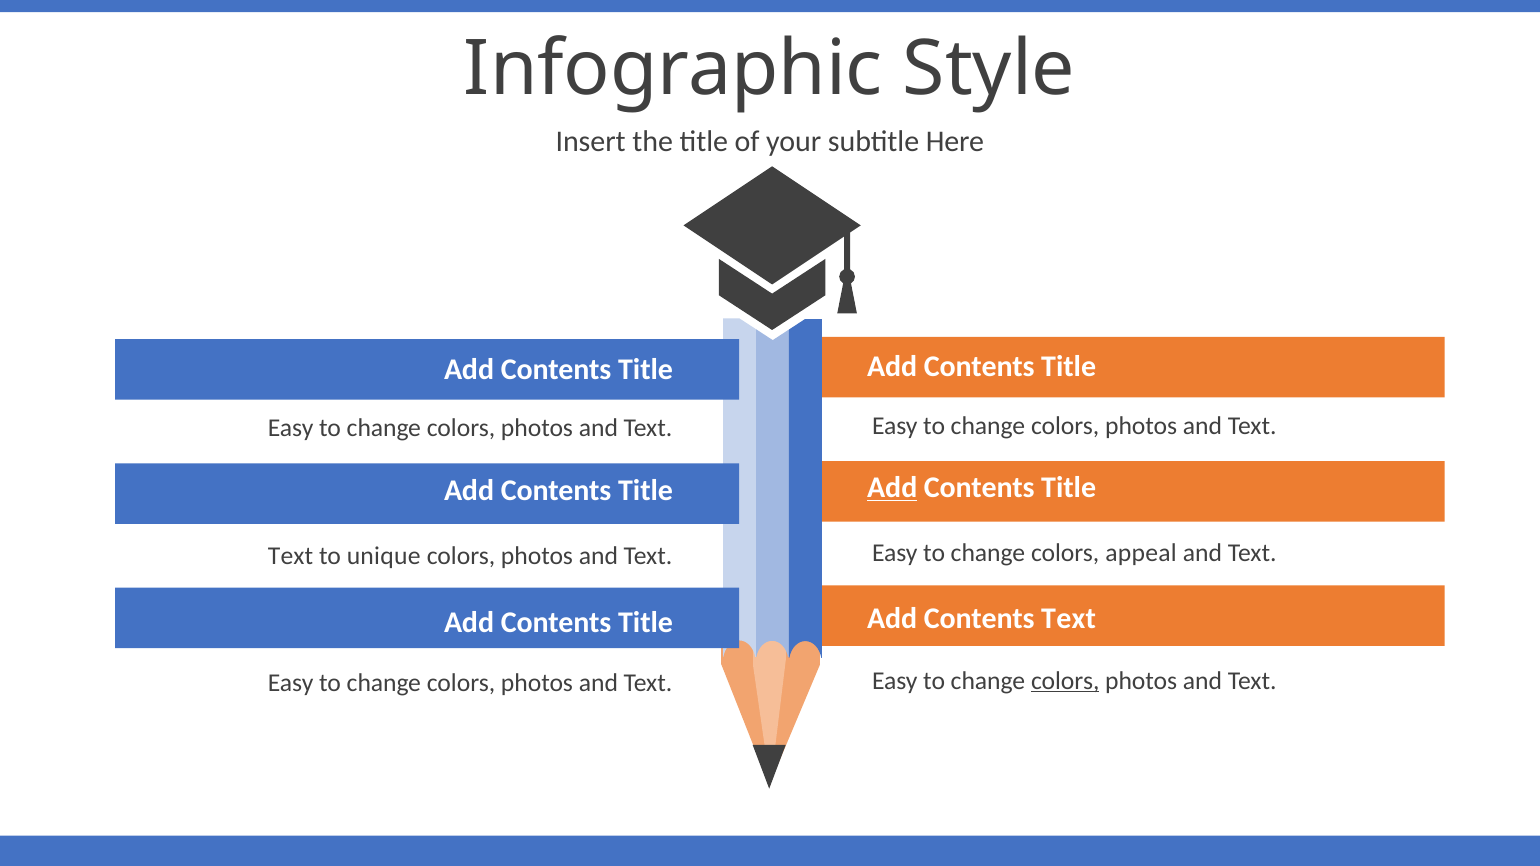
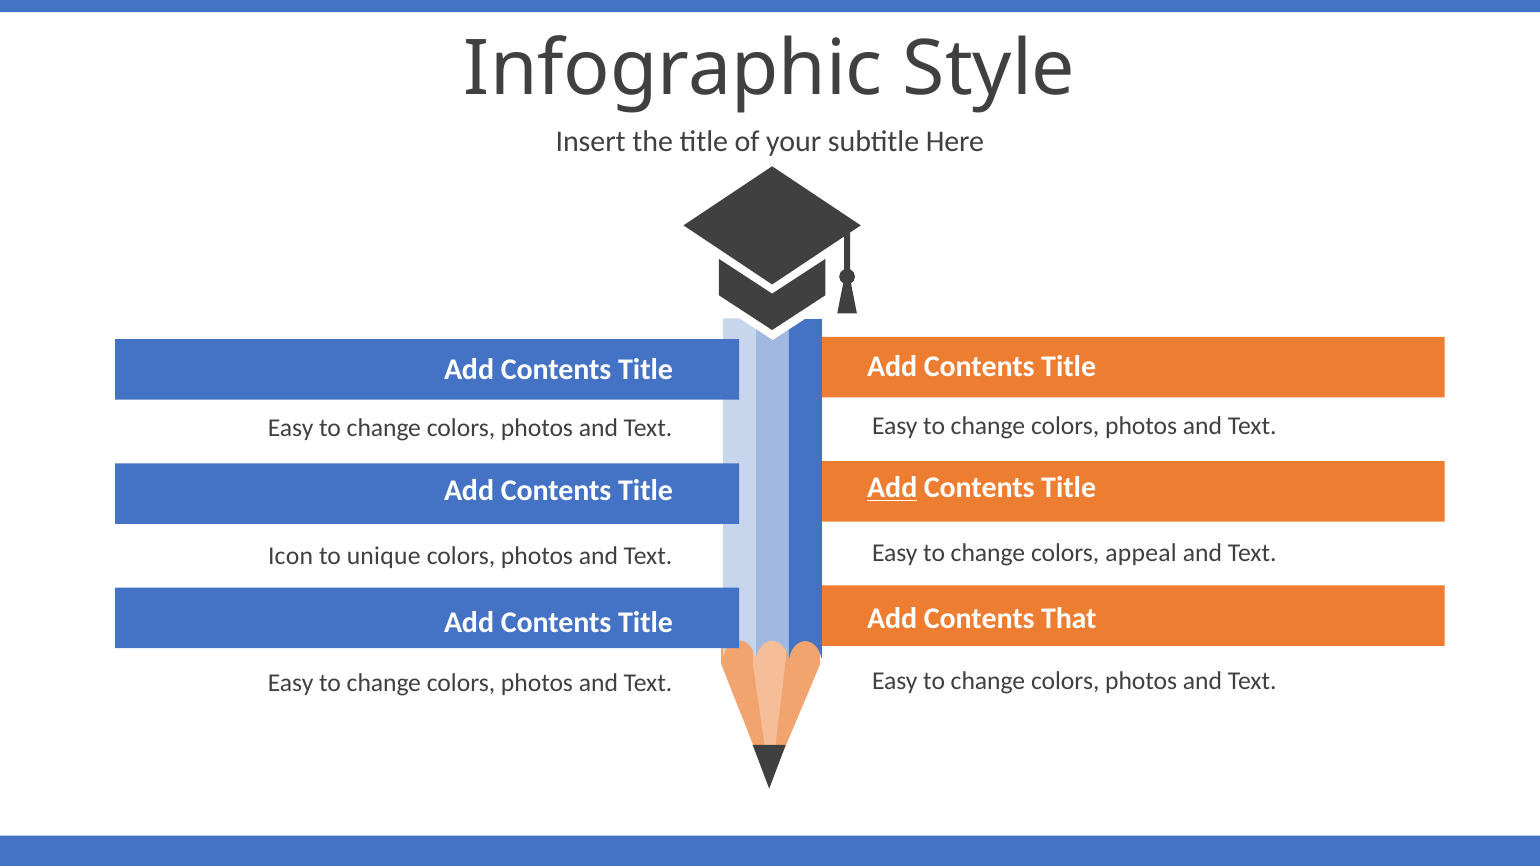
Text at (291, 556): Text -> Icon
Contents Text: Text -> That
colors at (1065, 681) underline: present -> none
